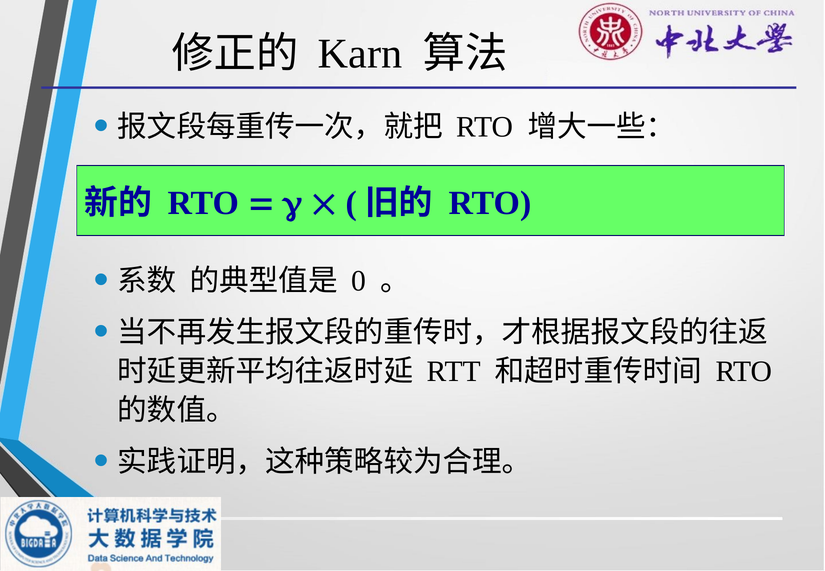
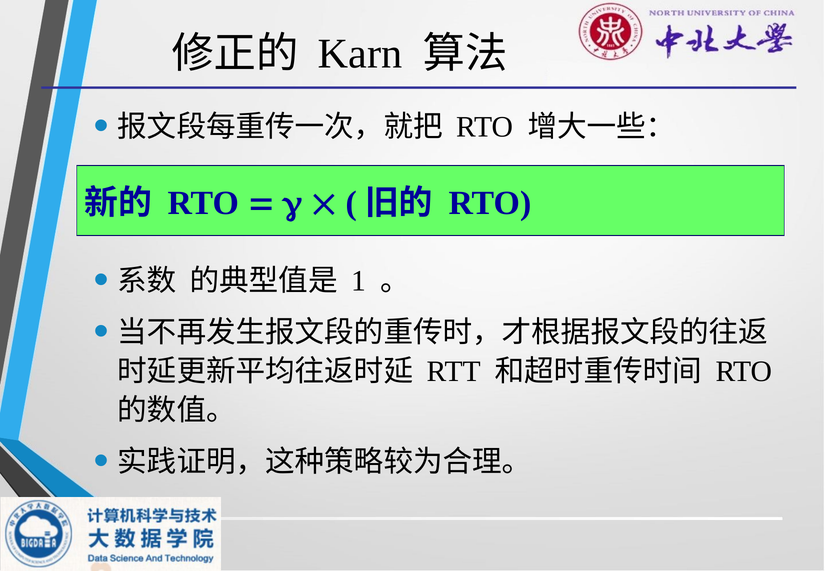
0: 0 -> 1
